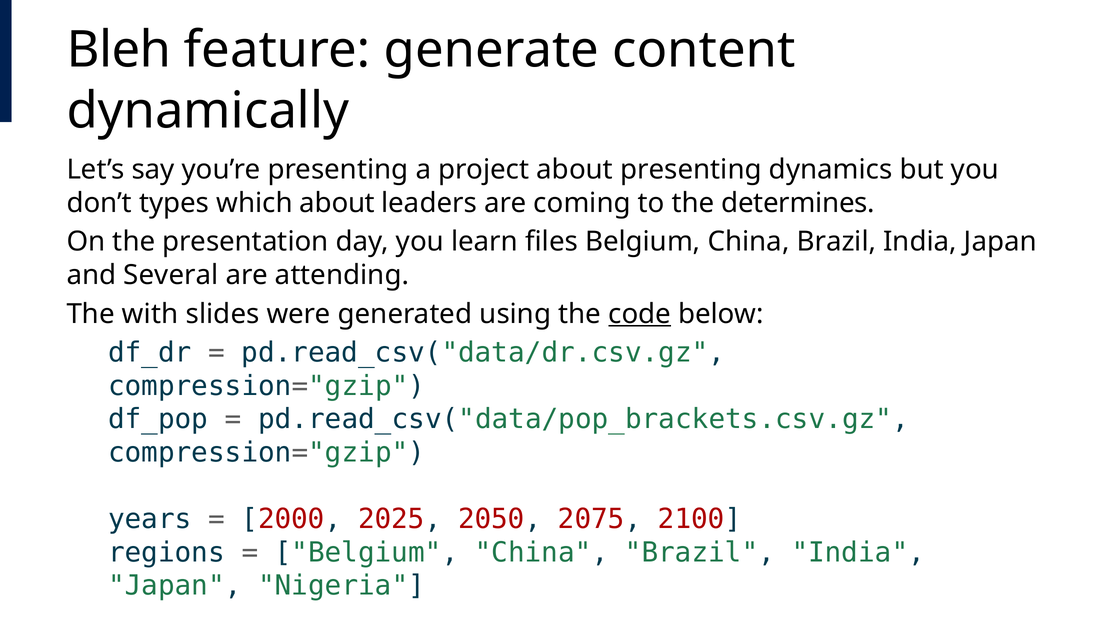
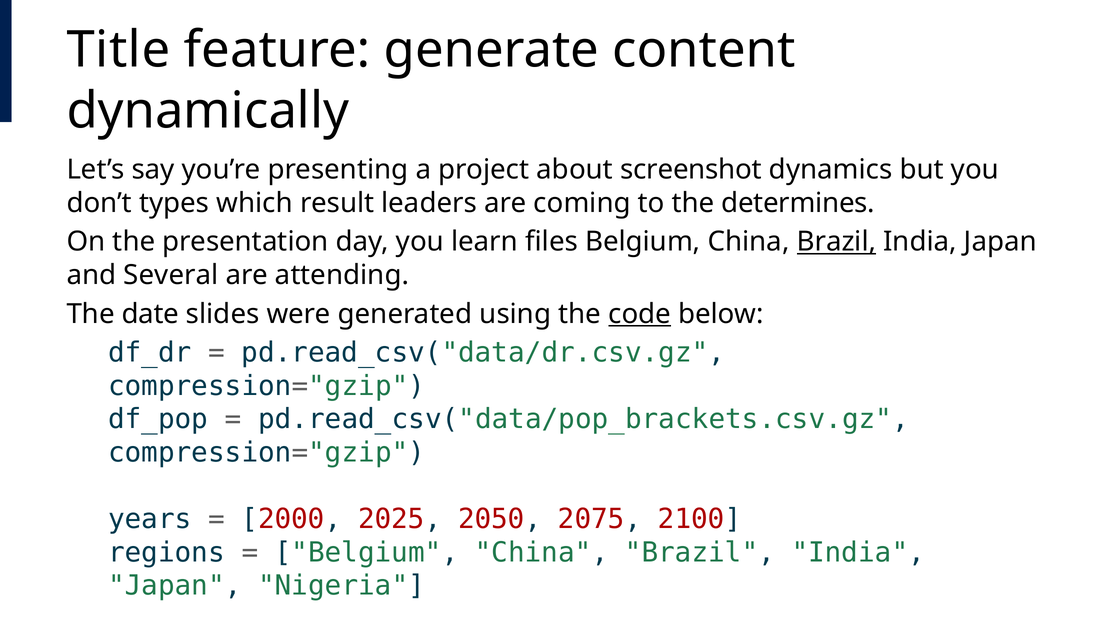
Bleh: Bleh -> Title
about presenting: presenting -> screenshot
which about: about -> result
Brazil at (836, 242) underline: none -> present
with: with -> date
